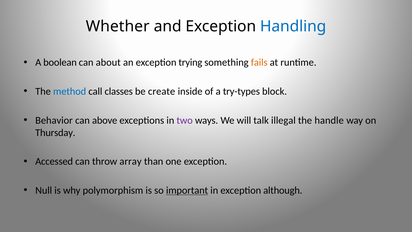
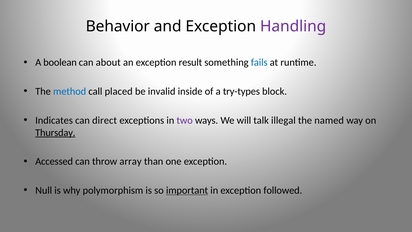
Whether: Whether -> Behavior
Handling colour: blue -> purple
trying: trying -> result
fails colour: orange -> blue
classes: classes -> placed
create: create -> invalid
Behavior: Behavior -> Indicates
above: above -> direct
handle: handle -> named
Thursday underline: none -> present
although: although -> followed
